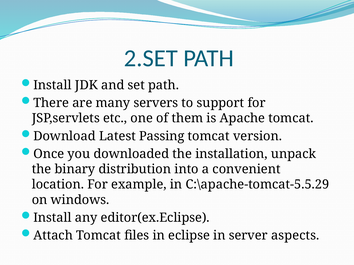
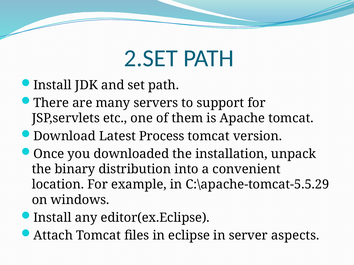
Passing: Passing -> Process
